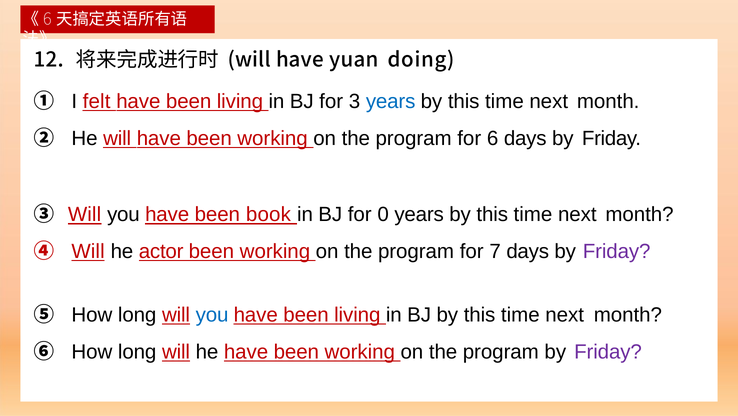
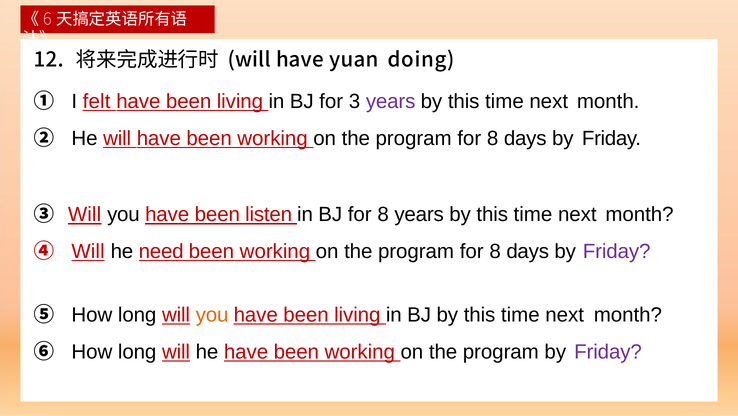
years at (391, 102) colour: blue -> purple
6 at (493, 138): 6 -> 8
book: book -> listen
BJ for 0: 0 -> 8
actor: actor -> need
7 at (495, 251): 7 -> 8
you at (212, 315) colour: blue -> orange
